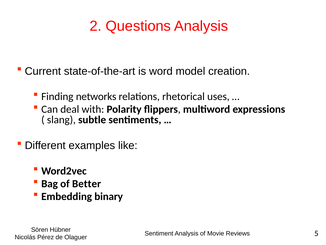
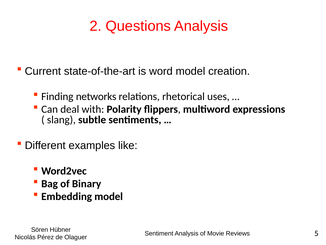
Better: Better -> Binary
Embedding binary: binary -> model
